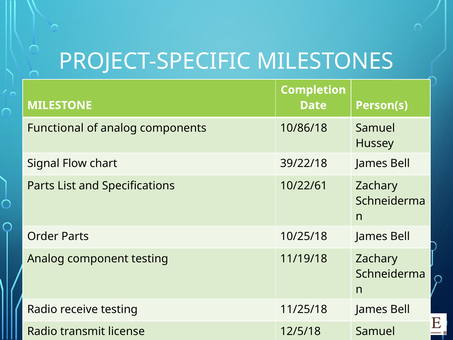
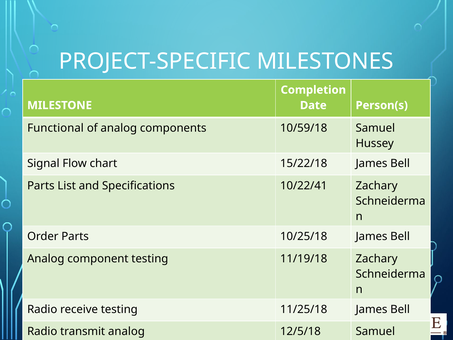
10/86/18: 10/86/18 -> 10/59/18
39/22/18: 39/22/18 -> 15/22/18
10/22/61: 10/22/61 -> 10/22/41
transmit license: license -> analog
